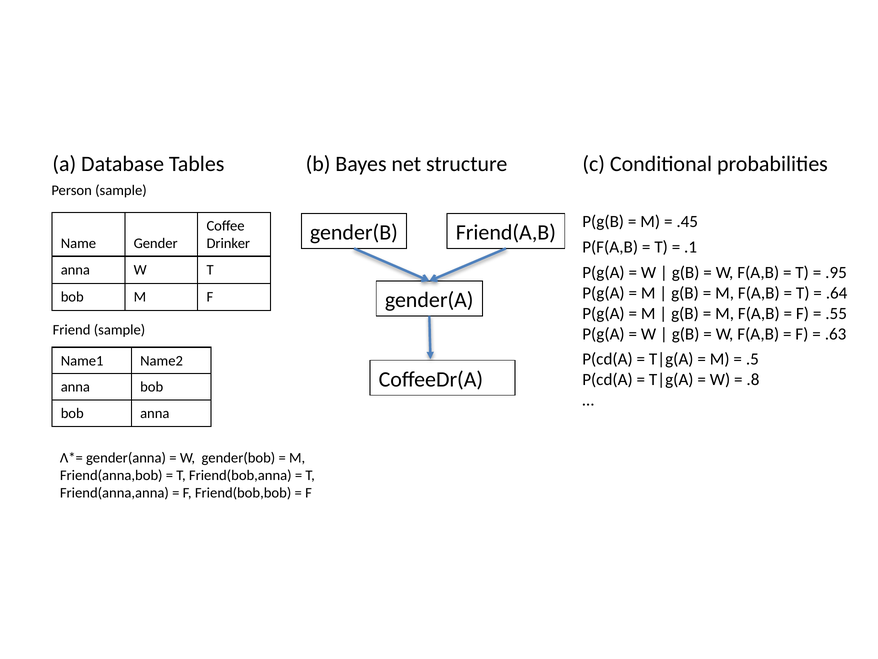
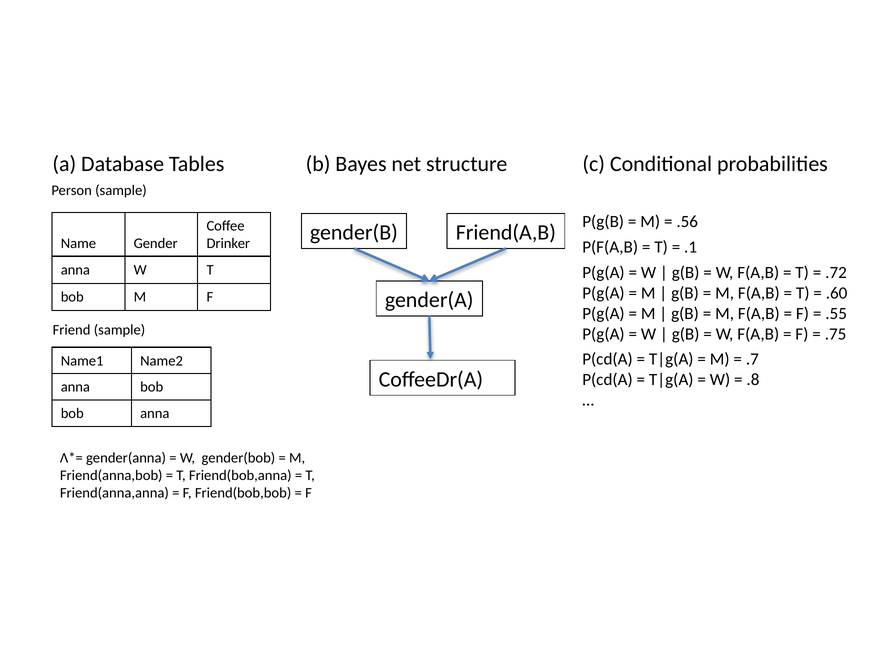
.45: .45 -> .56
.95: .95 -> .72
.64: .64 -> .60
.63: .63 -> .75
.5: .5 -> .7
